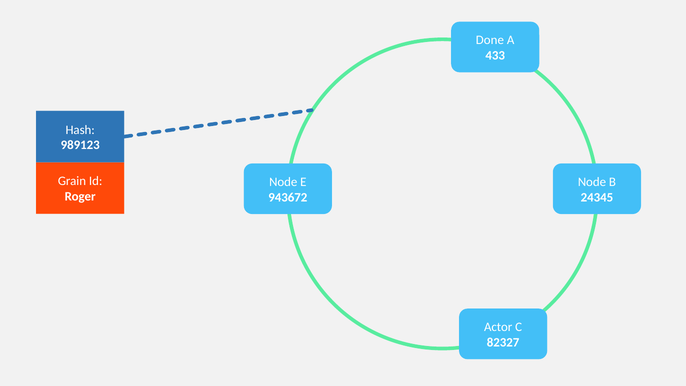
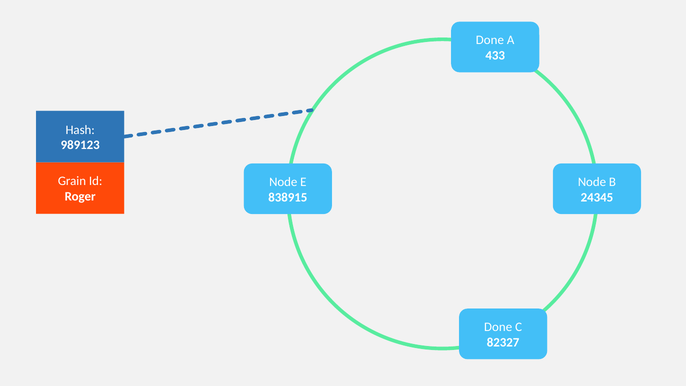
943672: 943672 -> 838915
Actor at (498, 327): Actor -> Done
